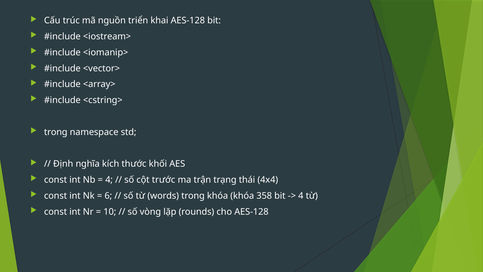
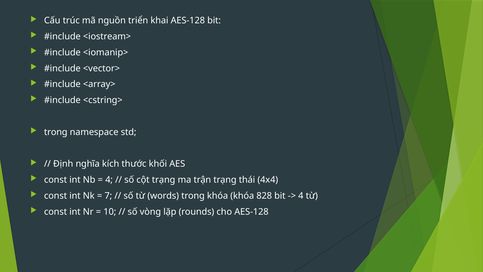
cột trước: trước -> trạng
6: 6 -> 7
358: 358 -> 828
